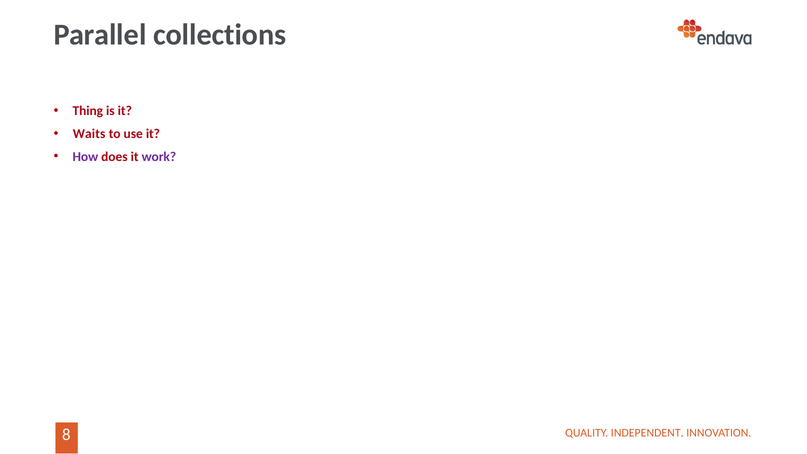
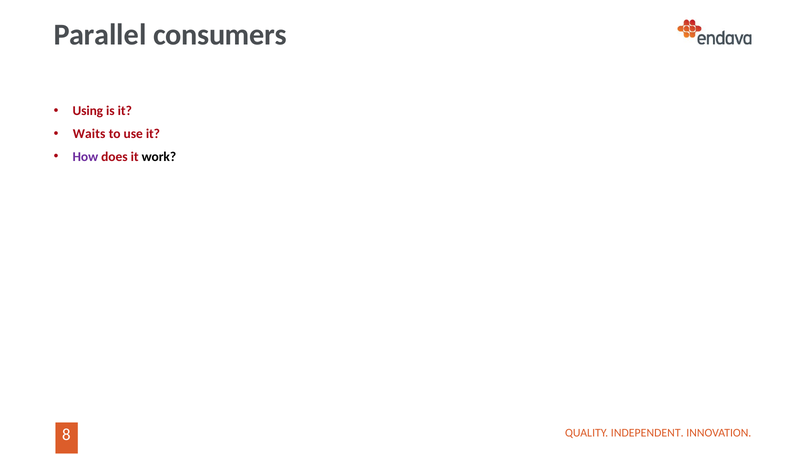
collections: collections -> consumers
Thing: Thing -> Using
work colour: purple -> black
